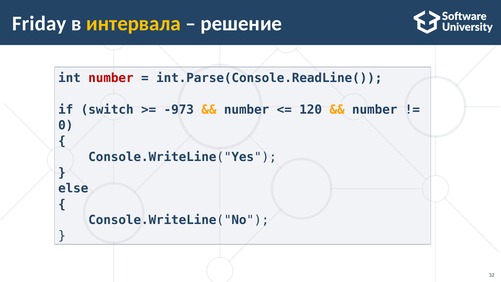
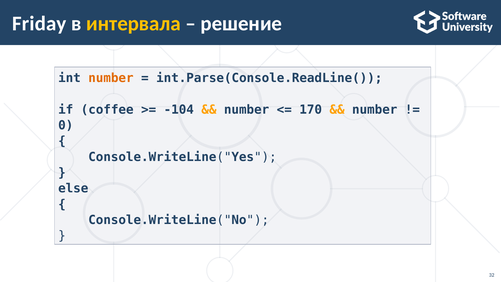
number at (111, 78) colour: red -> orange
switch: switch -> coffee
-973: -973 -> -104
120: 120 -> 170
